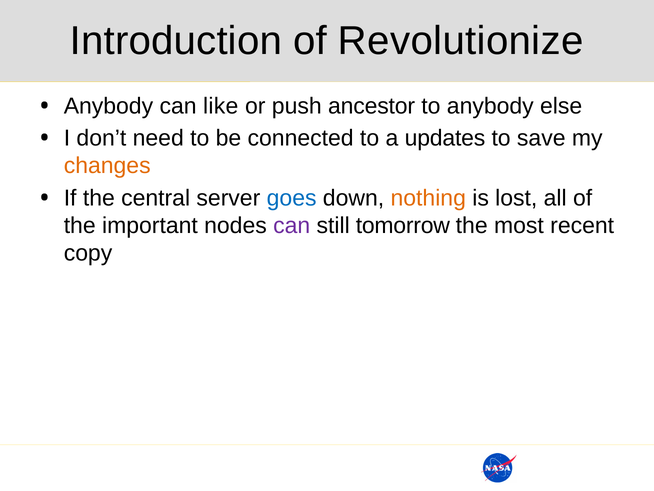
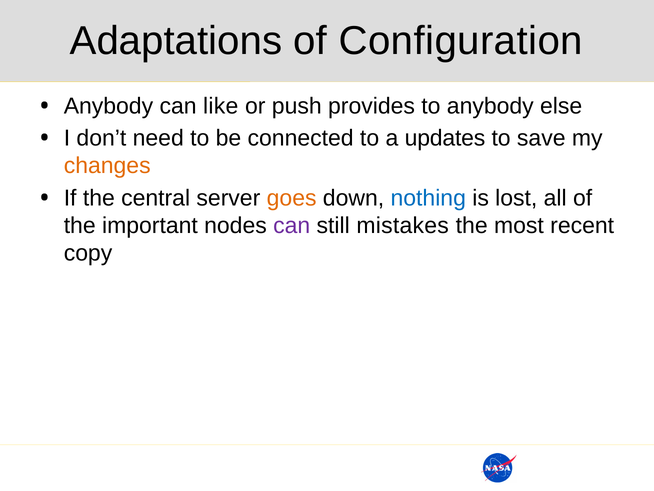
Introduction: Introduction -> Adaptations
Revolutionize: Revolutionize -> Configuration
ancestor: ancestor -> provides
goes colour: blue -> orange
nothing colour: orange -> blue
tomorrow: tomorrow -> mistakes
